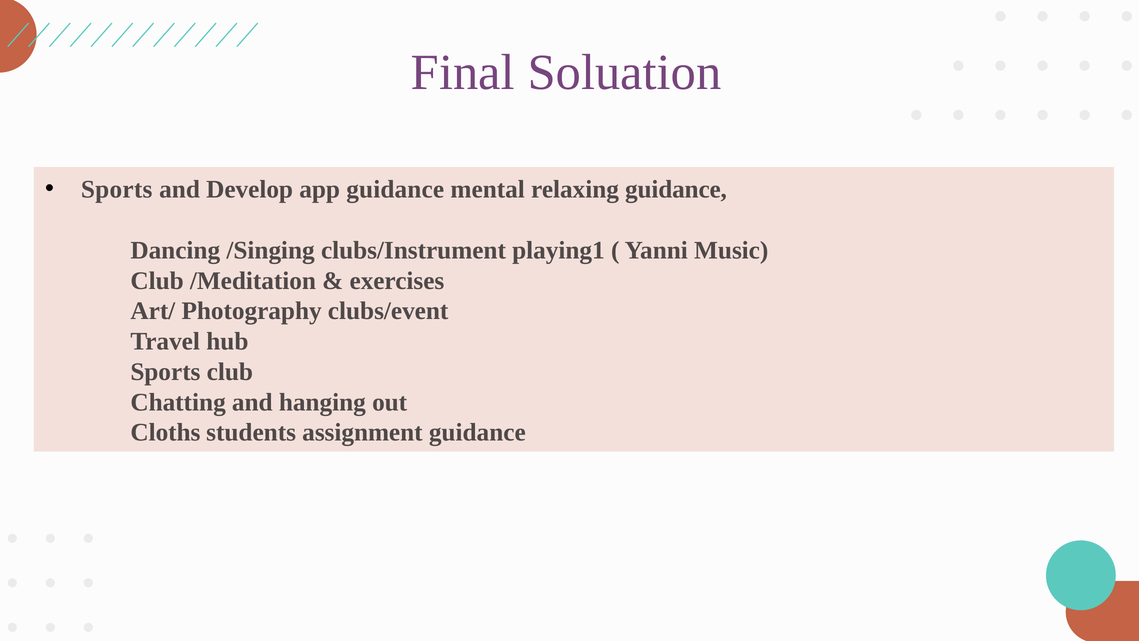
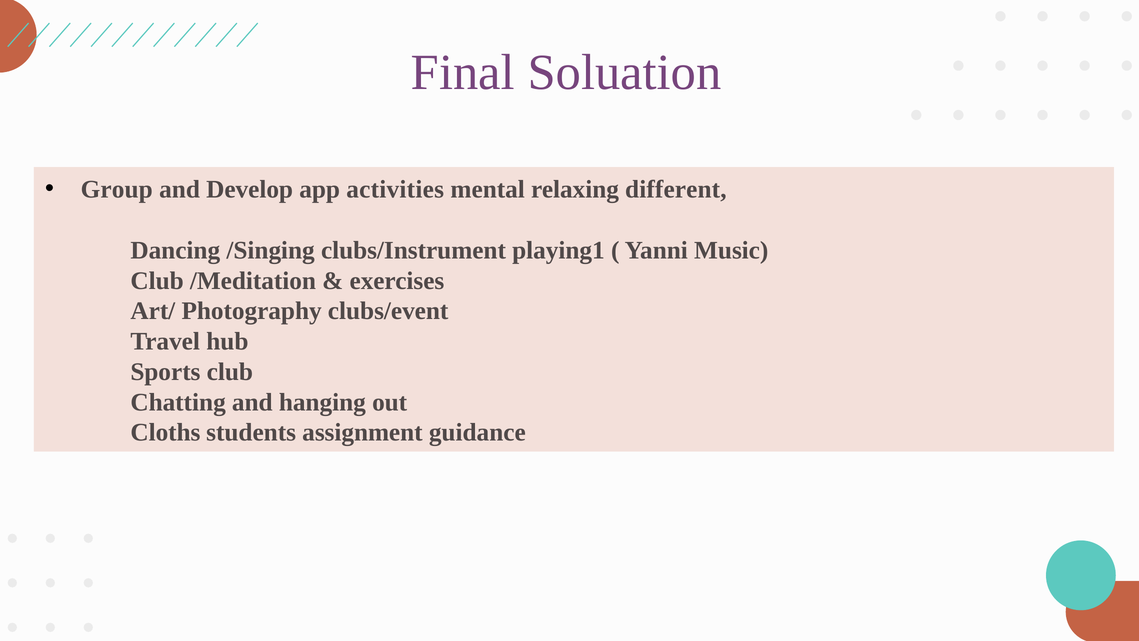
Sports at (117, 190): Sports -> Group
app guidance: guidance -> activities
relaxing guidance: guidance -> different
